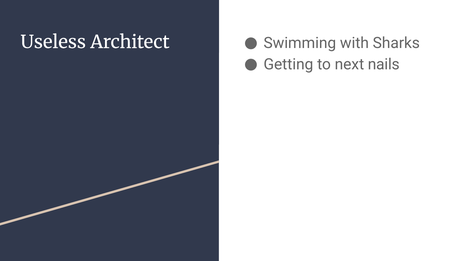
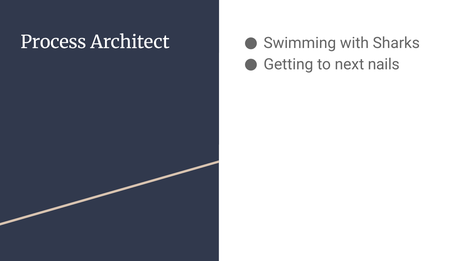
Useless: Useless -> Process
